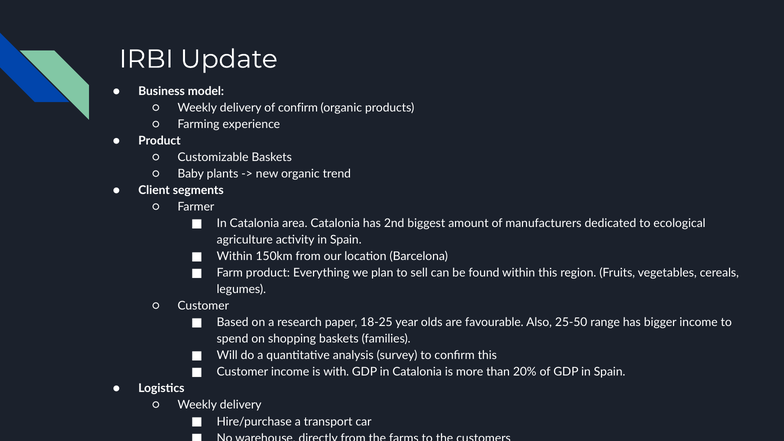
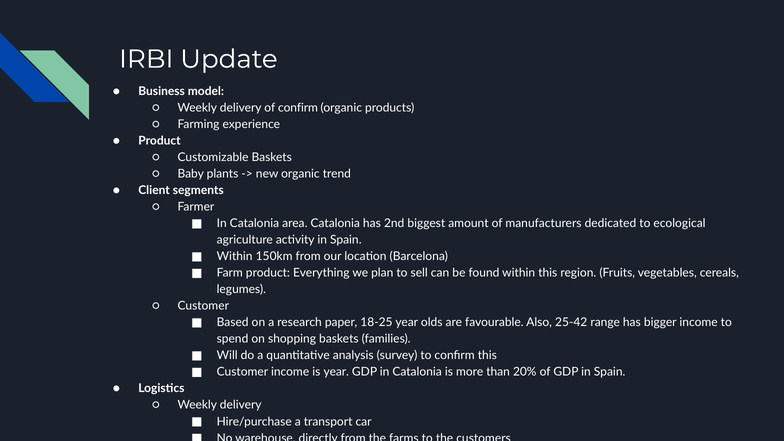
25-50: 25-50 -> 25-42
is with: with -> year
